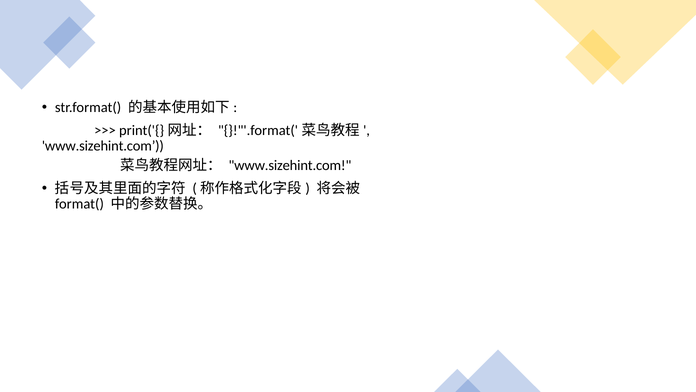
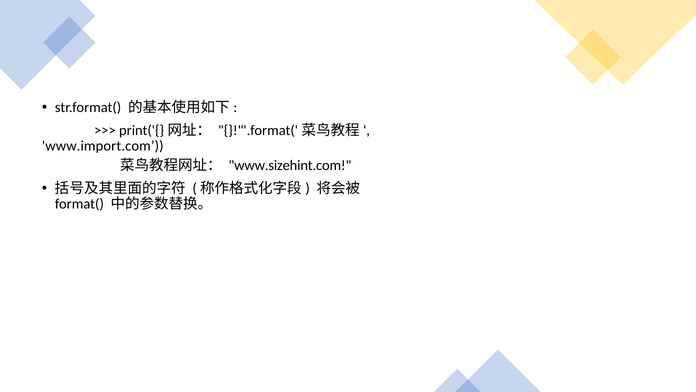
www.sizehint.com at (103, 146): www.sizehint.com -> www.import.com
